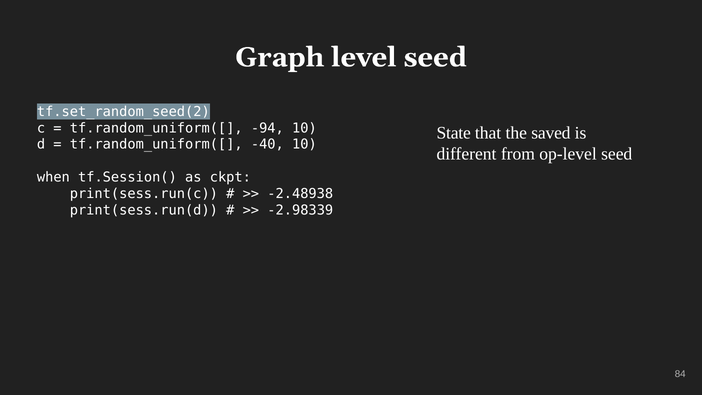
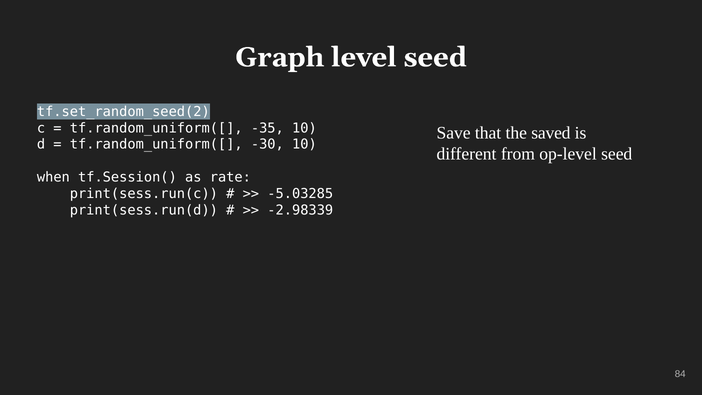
-94: -94 -> -35
State: State -> Save
-40: -40 -> -30
ckpt: ckpt -> rate
-2.48938: -2.48938 -> -5.03285
